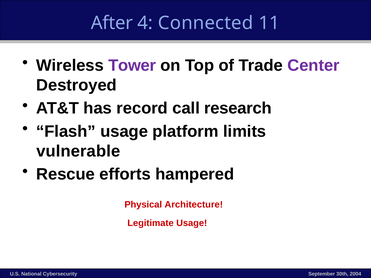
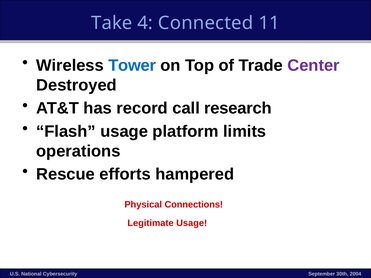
After: After -> Take
Tower colour: purple -> blue
vulnerable: vulnerable -> operations
Architecture: Architecture -> Connections
